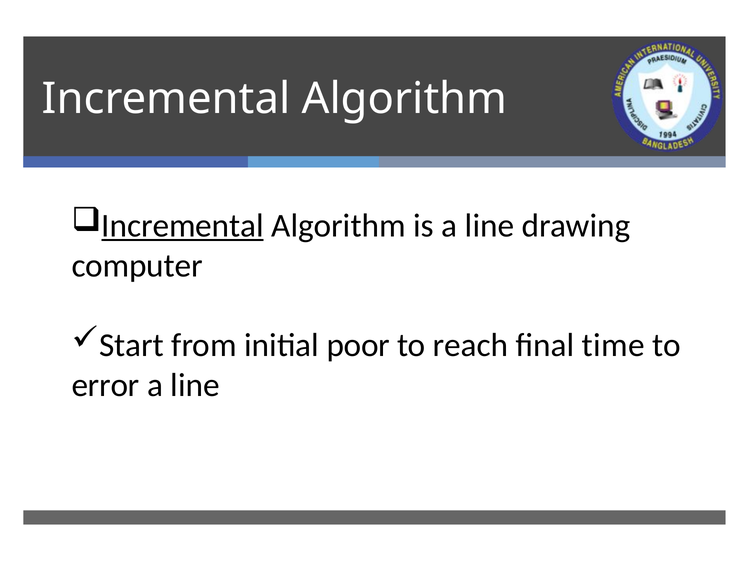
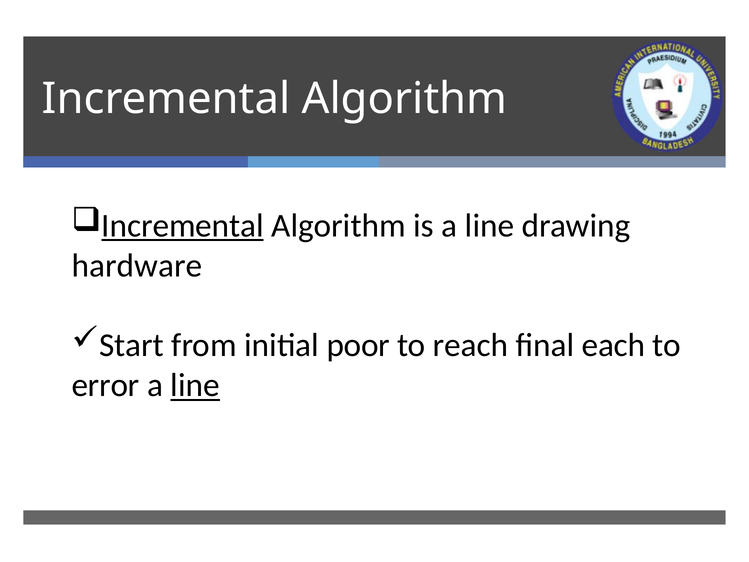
computer: computer -> hardware
time: time -> each
line at (195, 385) underline: none -> present
